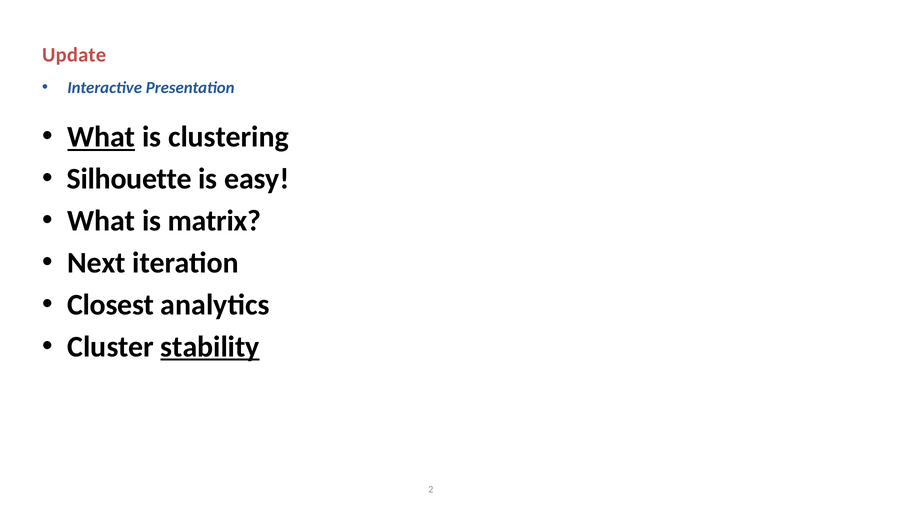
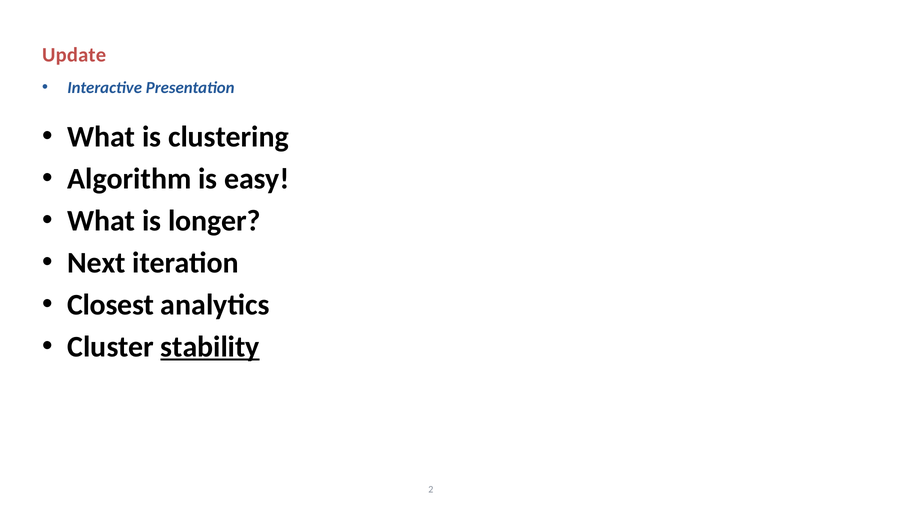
What at (101, 137) underline: present -> none
Silhouette: Silhouette -> Algorithm
matrix: matrix -> longer
